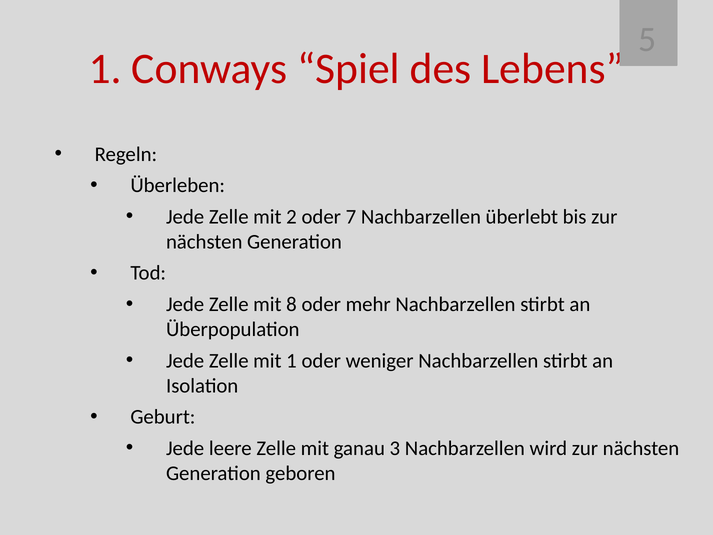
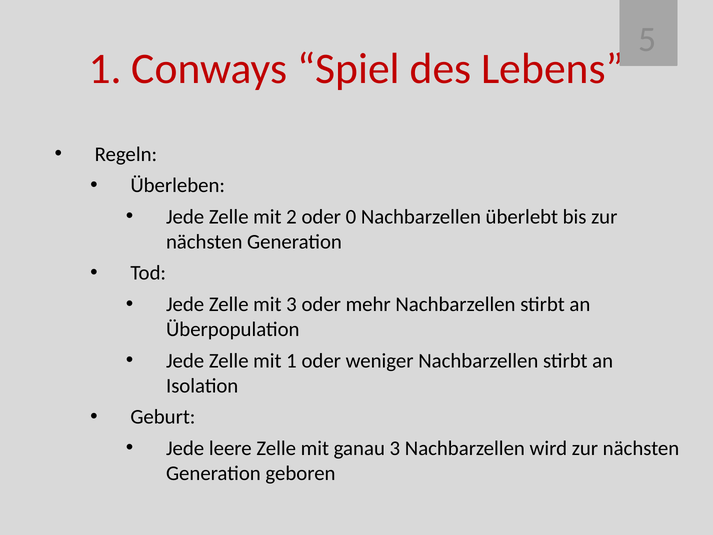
7: 7 -> 0
mit 8: 8 -> 3
